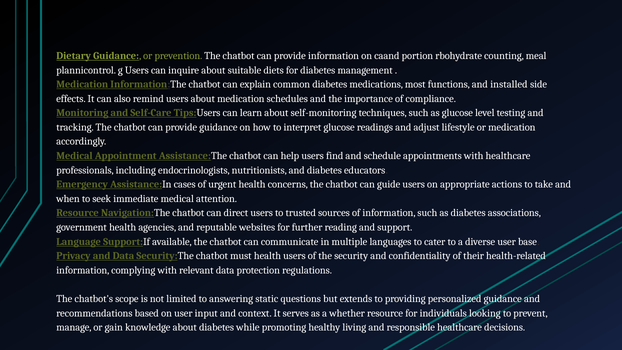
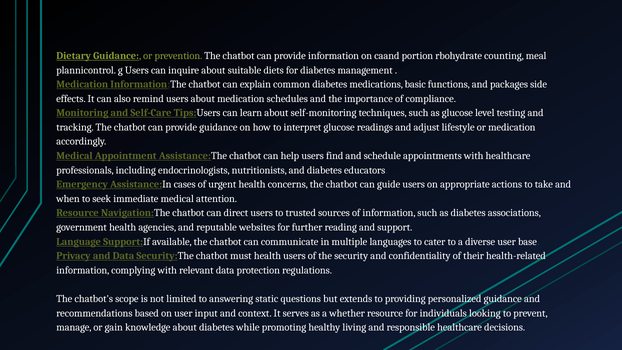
most: most -> basic
installed: installed -> packages
